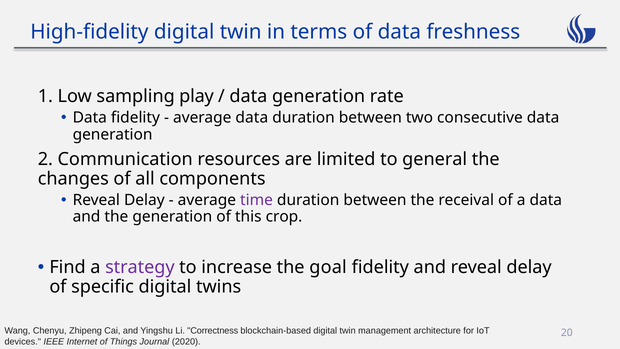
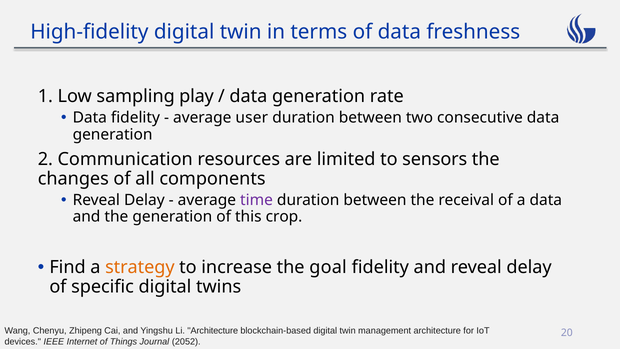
average data: data -> user
general: general -> sensors
strategy colour: purple -> orange
Li Correctness: Correctness -> Architecture
2020: 2020 -> 2052
